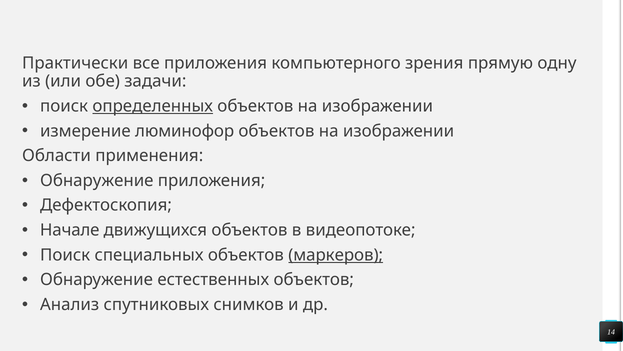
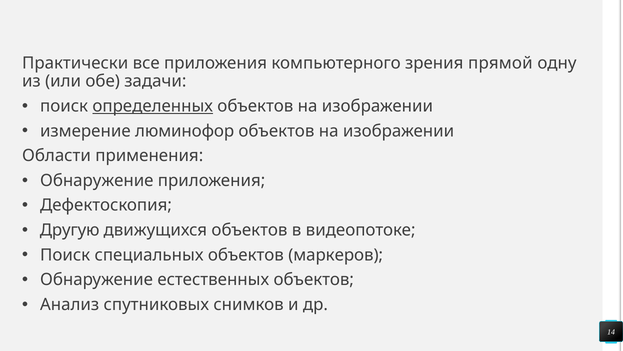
прямую: прямую -> прямой
Начале: Начале -> Другую
маркеров underline: present -> none
